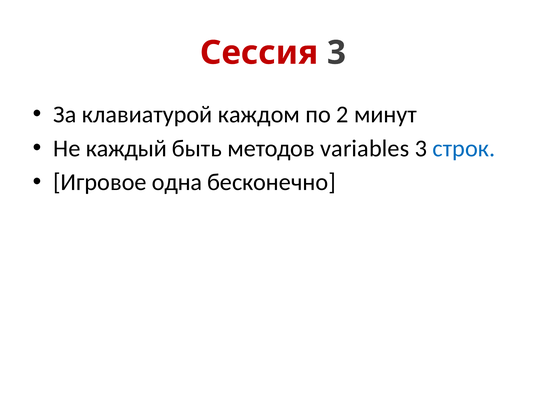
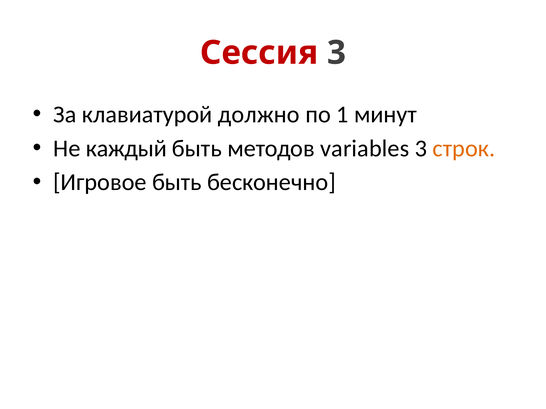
каждом: каждом -> должно
2: 2 -> 1
строк colour: blue -> orange
Игровое одна: одна -> быть
